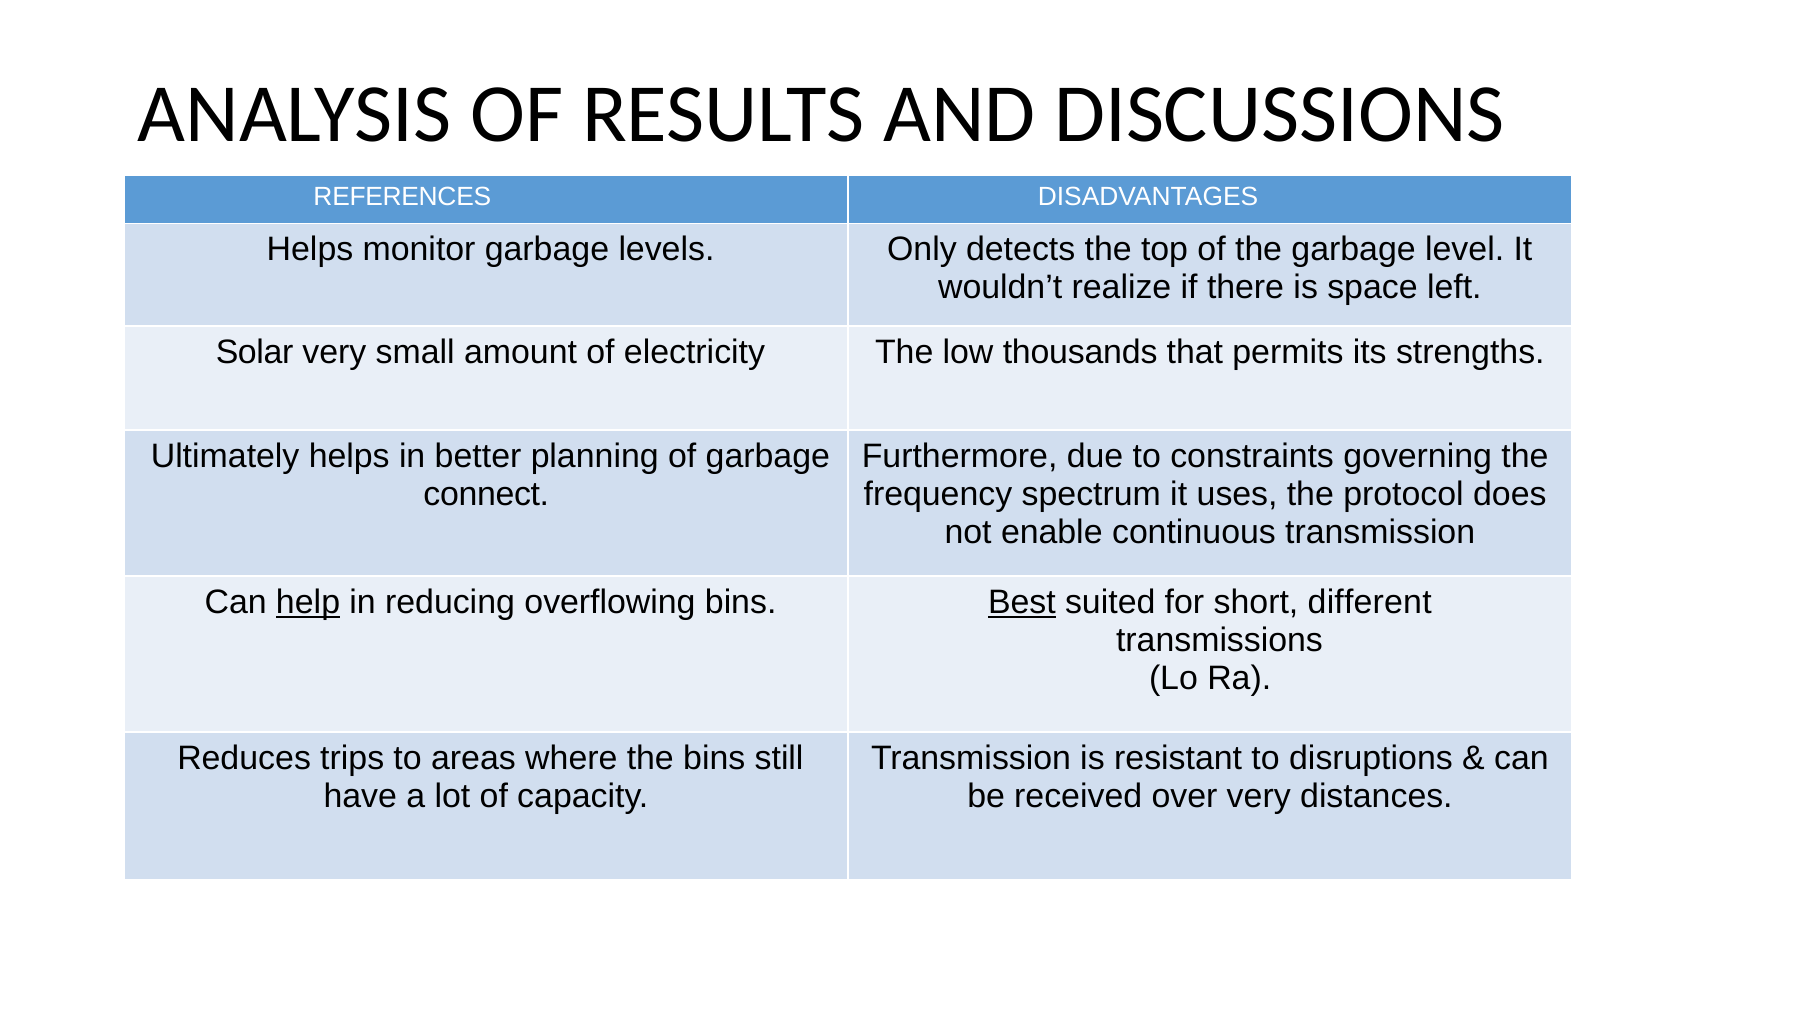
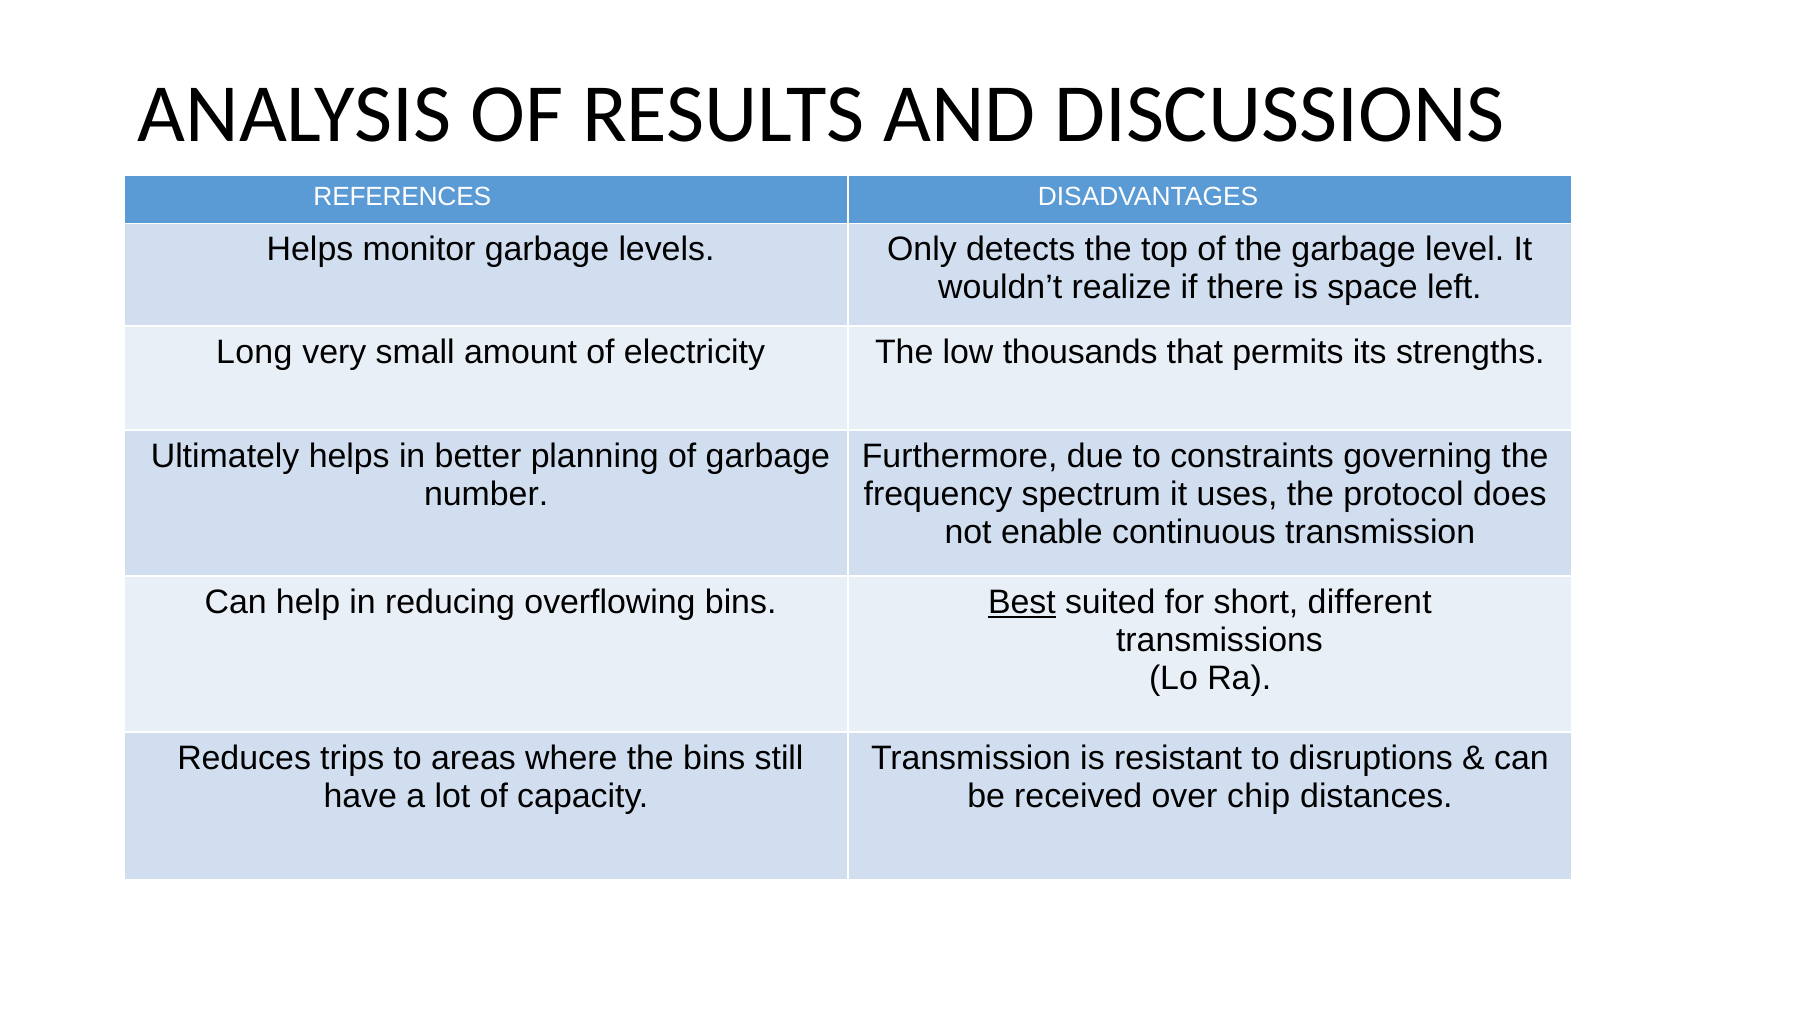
Solar: Solar -> Long
connect: connect -> number
help underline: present -> none
over very: very -> chip
